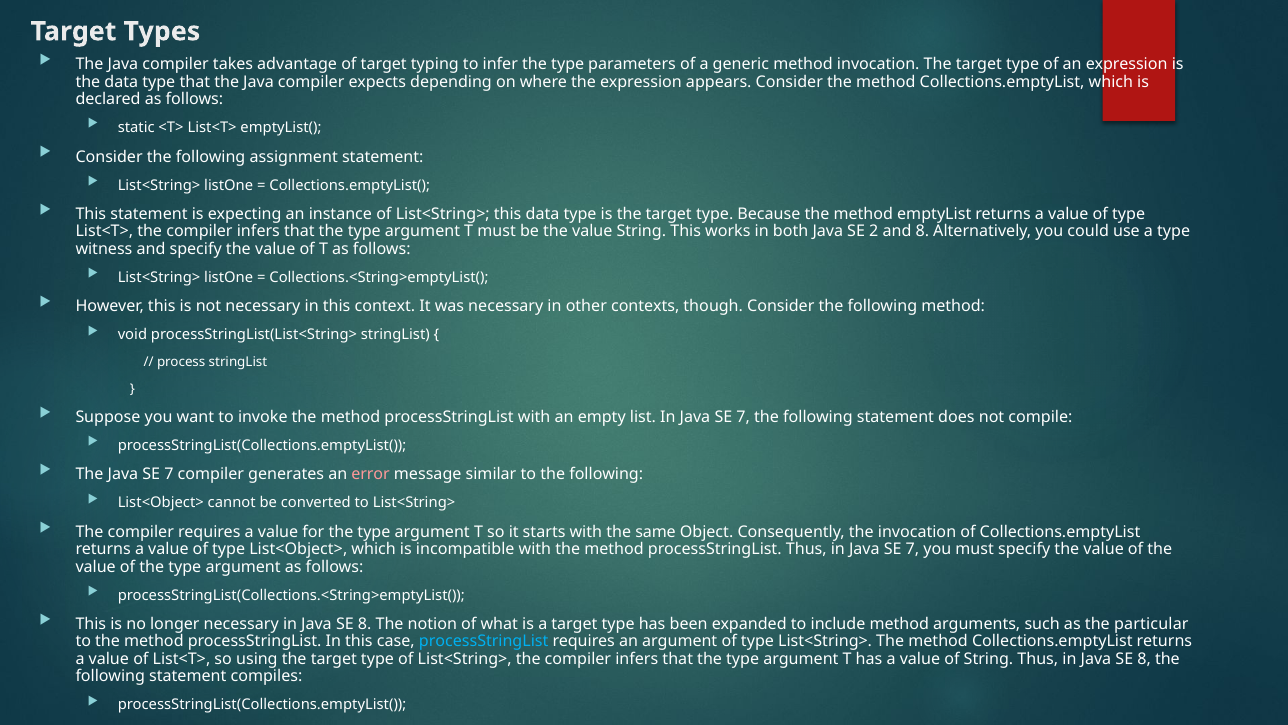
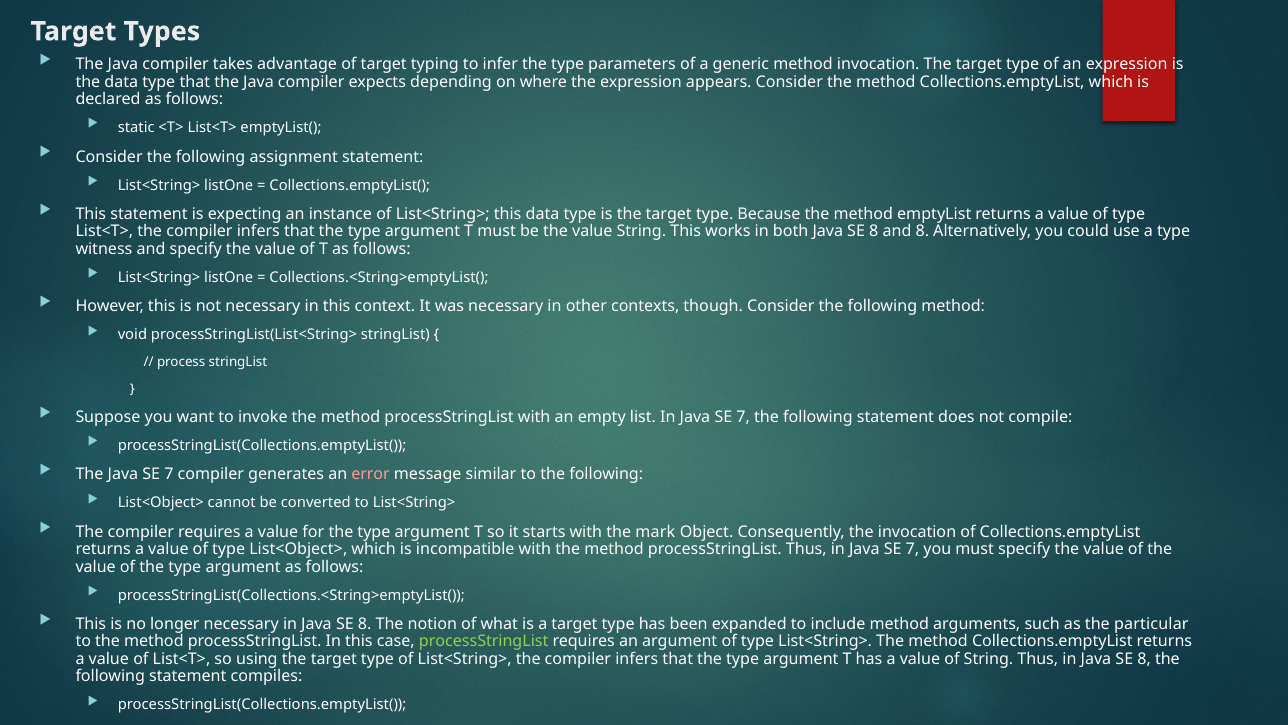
both Java SE 2: 2 -> 8
same: same -> mark
processStringList at (484, 641) colour: light blue -> light green
